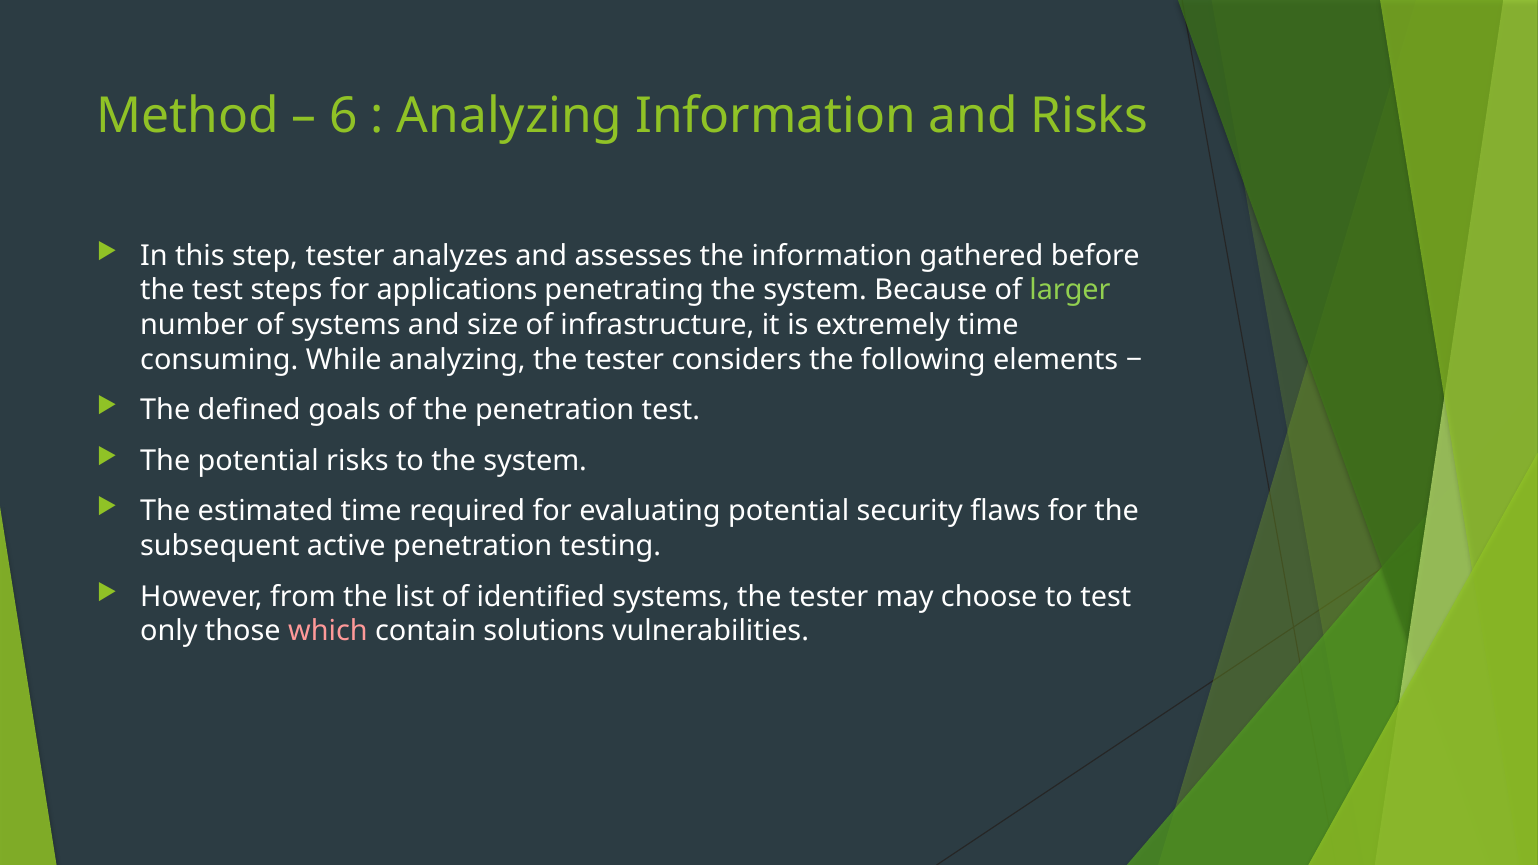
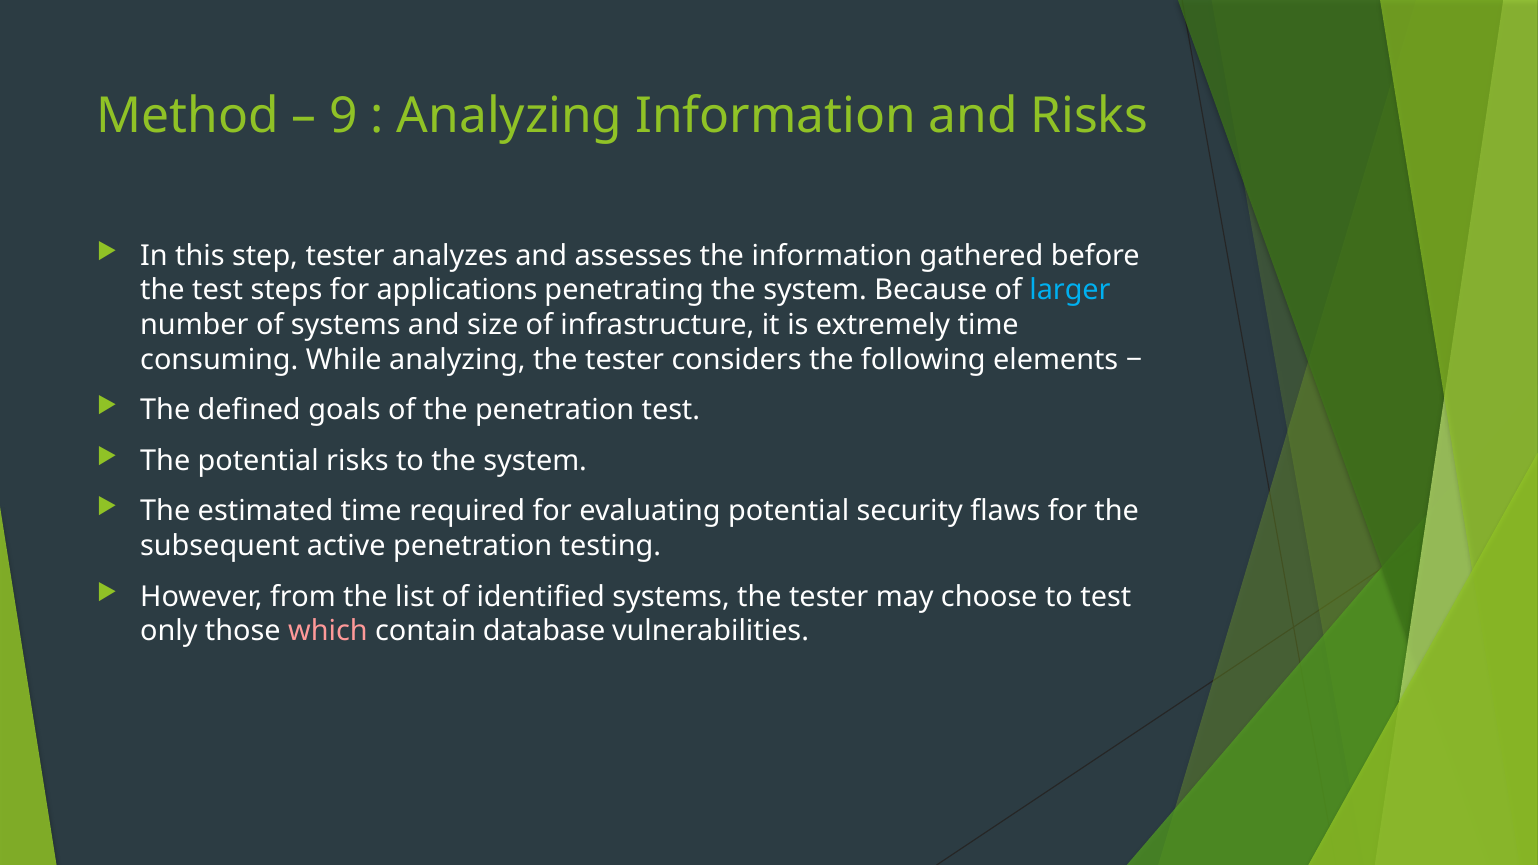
6: 6 -> 9
larger colour: light green -> light blue
solutions: solutions -> database
